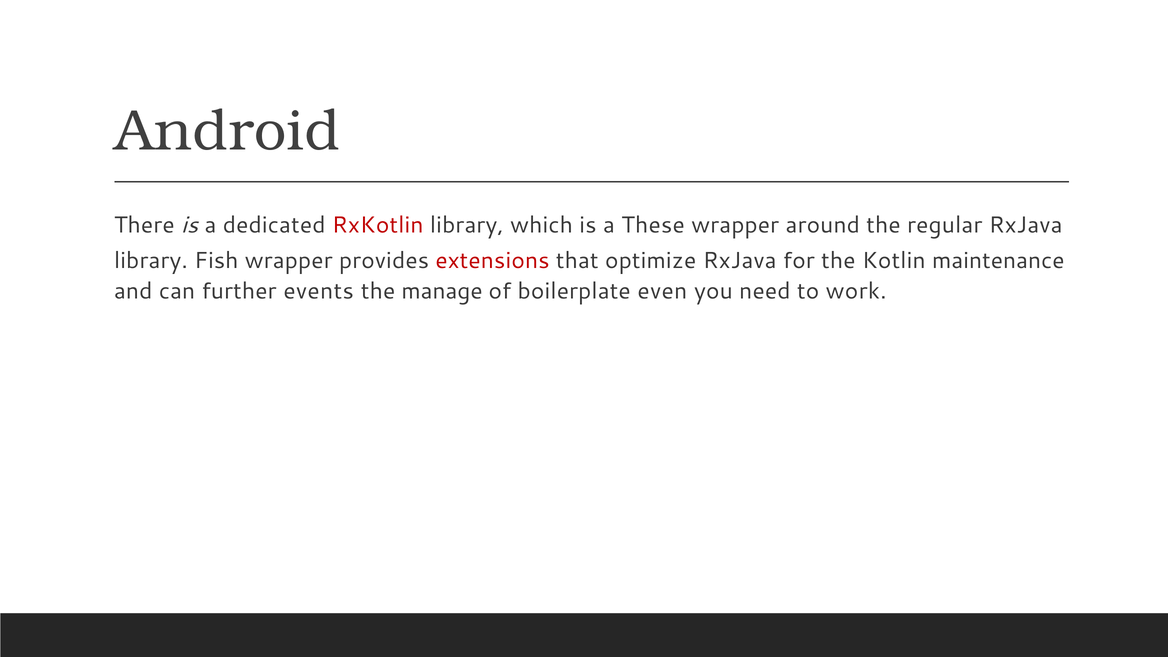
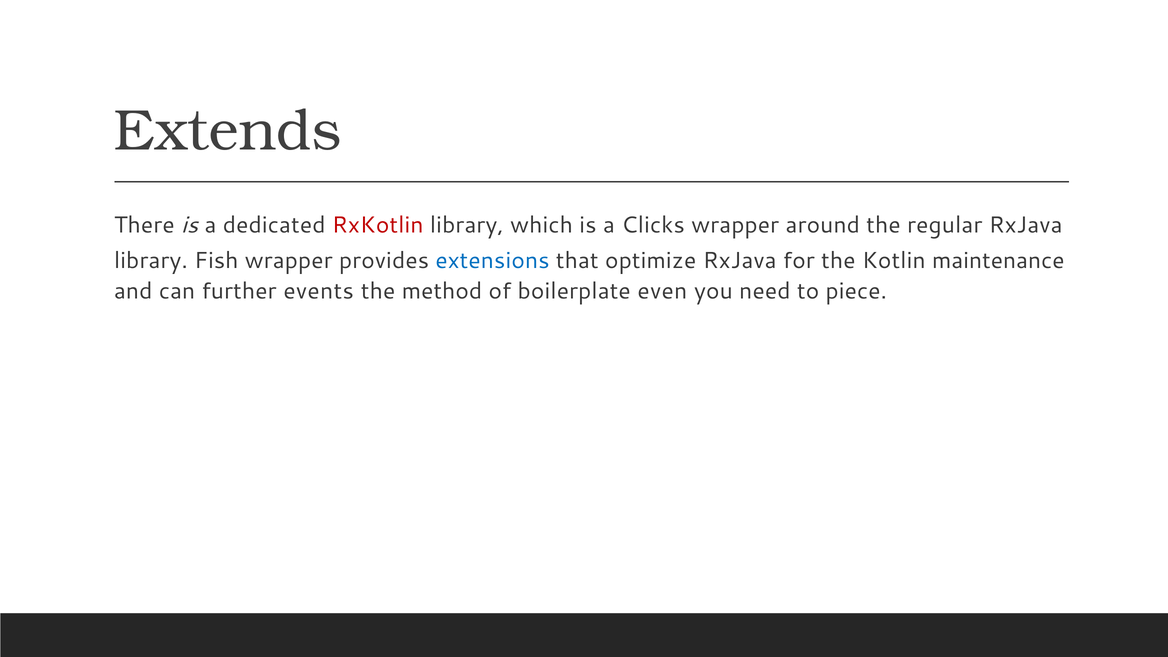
Android: Android -> Extends
These: These -> Clicks
extensions colour: red -> blue
manage: manage -> method
work: work -> piece
